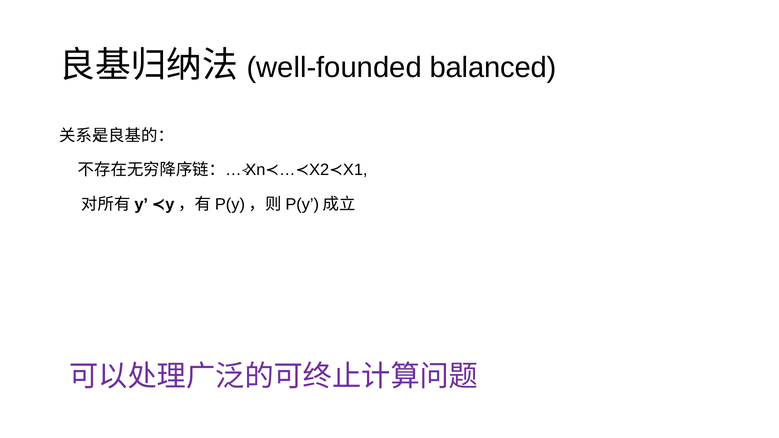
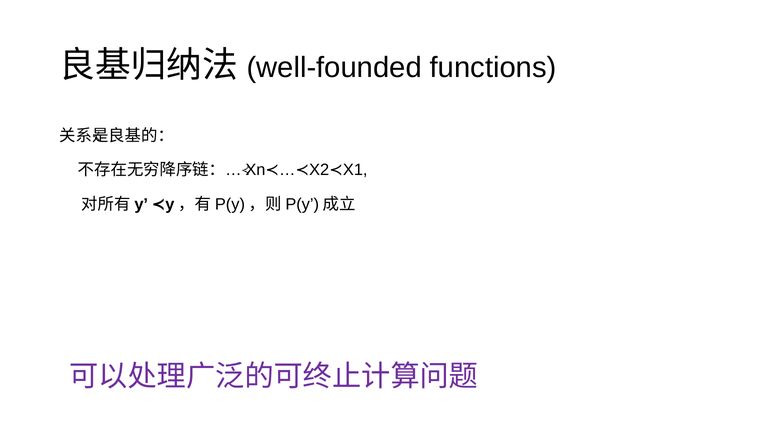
balanced: balanced -> functions
